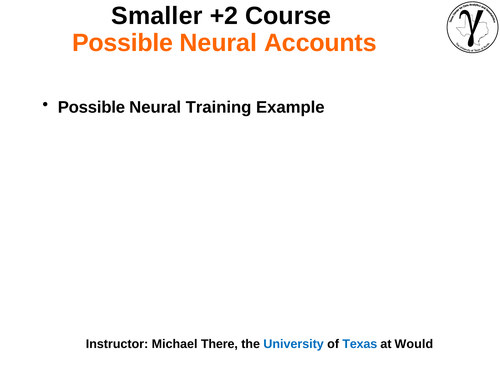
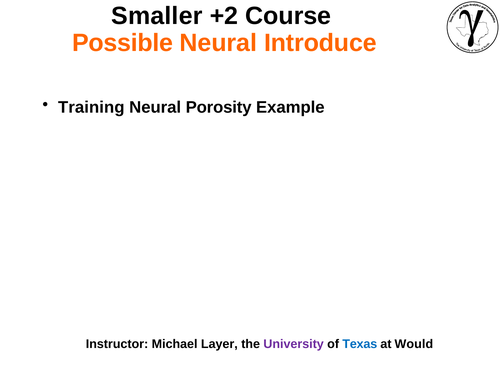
Accounts: Accounts -> Introduce
Possible at (91, 107): Possible -> Training
Training: Training -> Porosity
There: There -> Layer
University colour: blue -> purple
